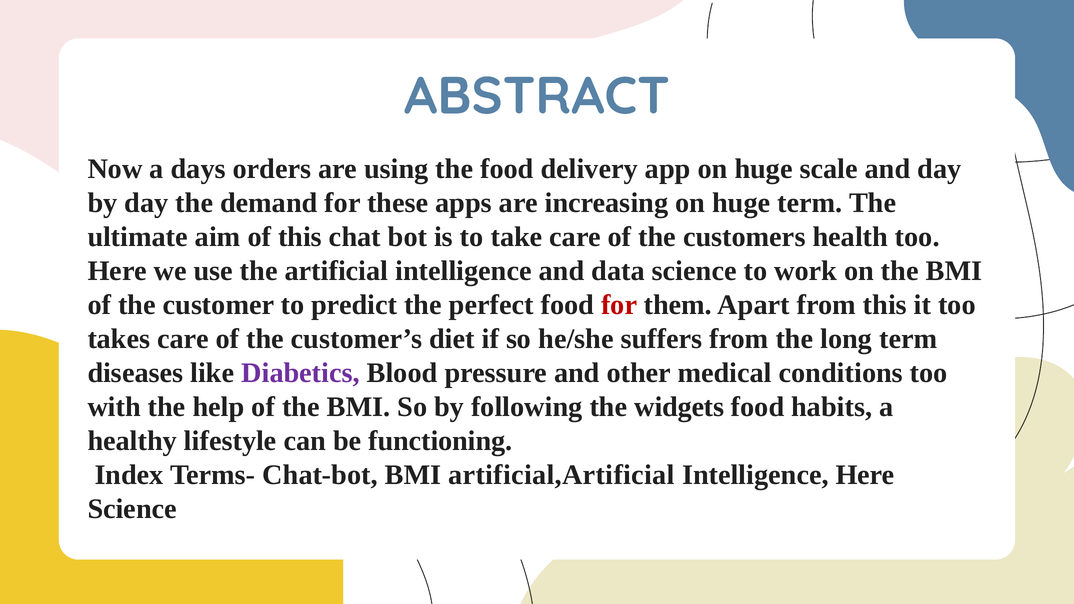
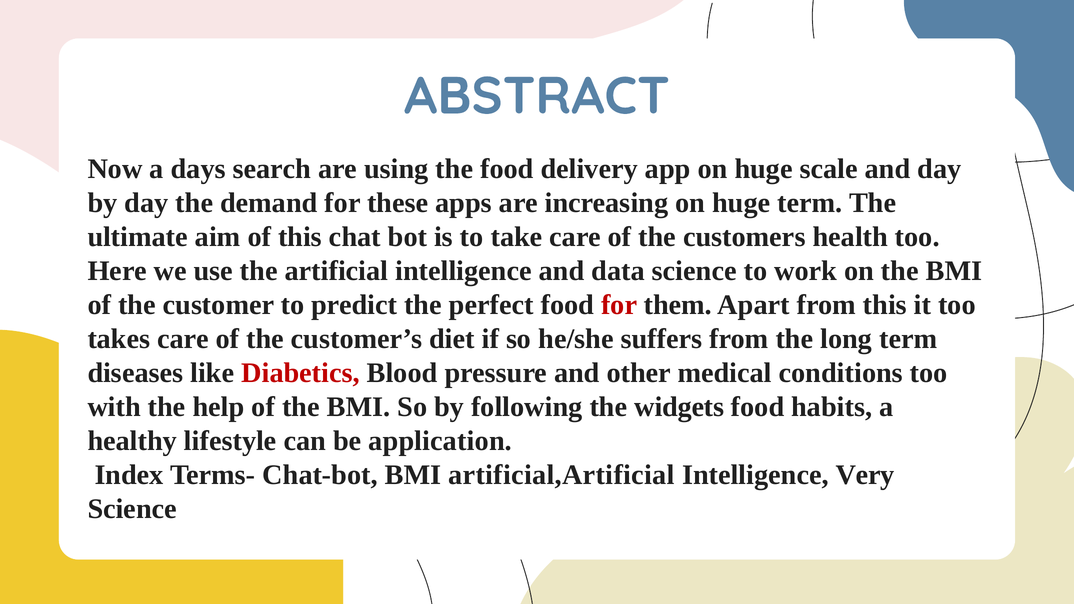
orders: orders -> search
Diabetics colour: purple -> red
functioning: functioning -> application
Intelligence Here: Here -> Very
